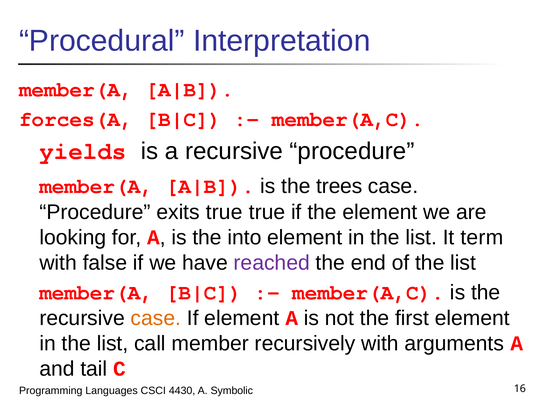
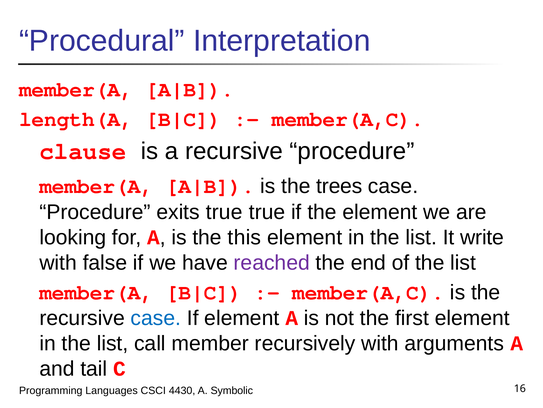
forces(A: forces(A -> length(A
yields: yields -> clause
into: into -> this
term: term -> write
case at (156, 317) colour: orange -> blue
